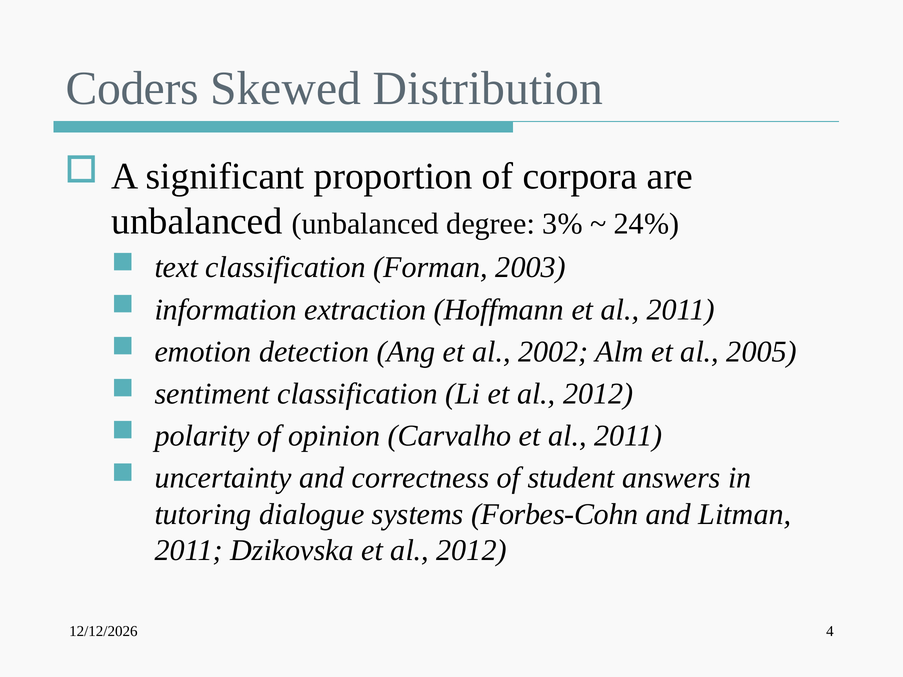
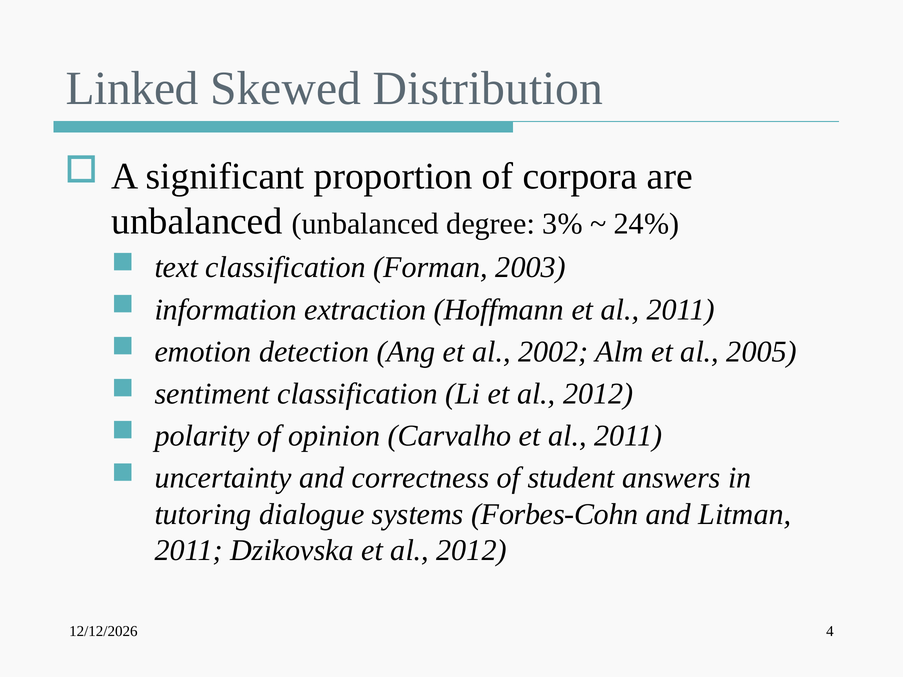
Coders: Coders -> Linked
